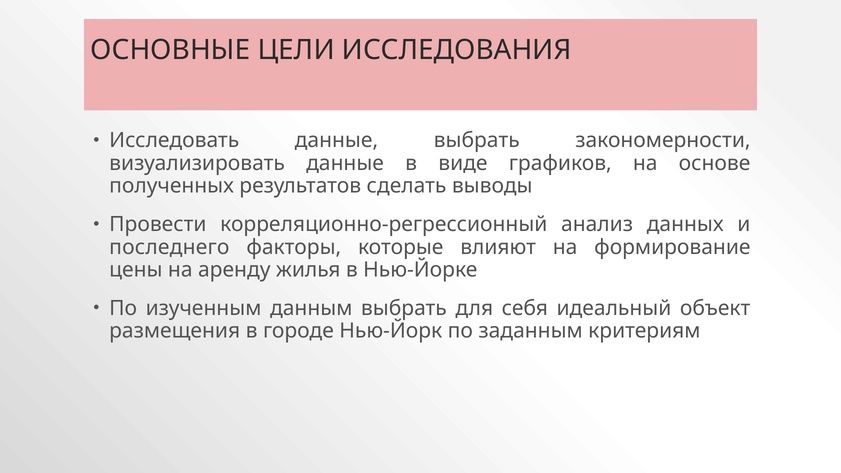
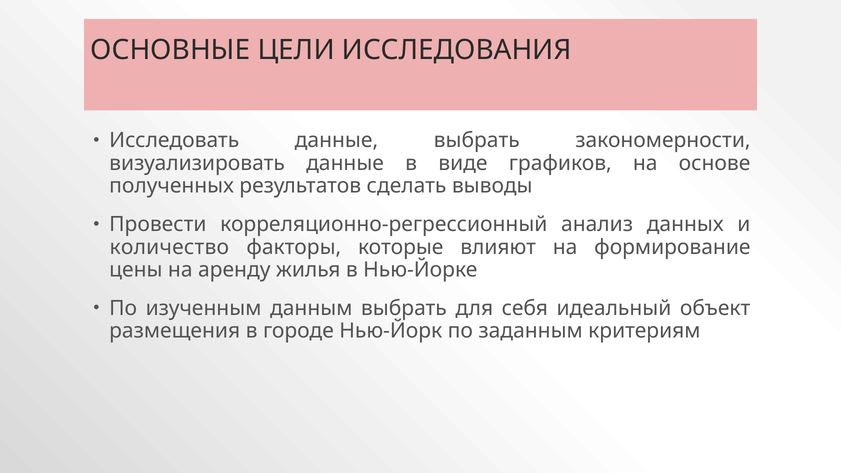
последнего: последнего -> количество
